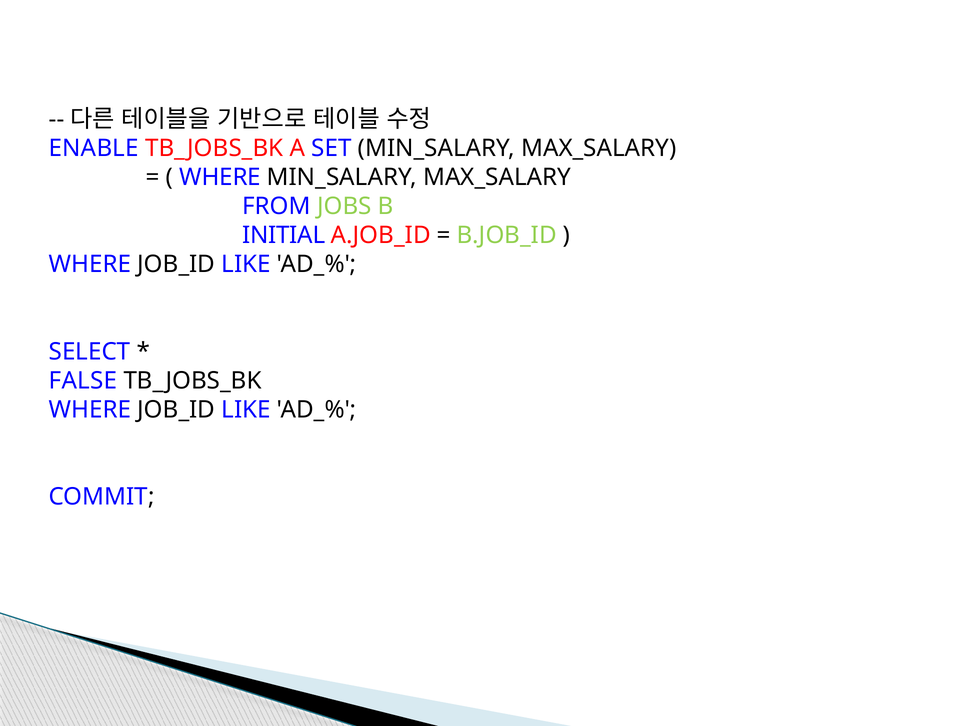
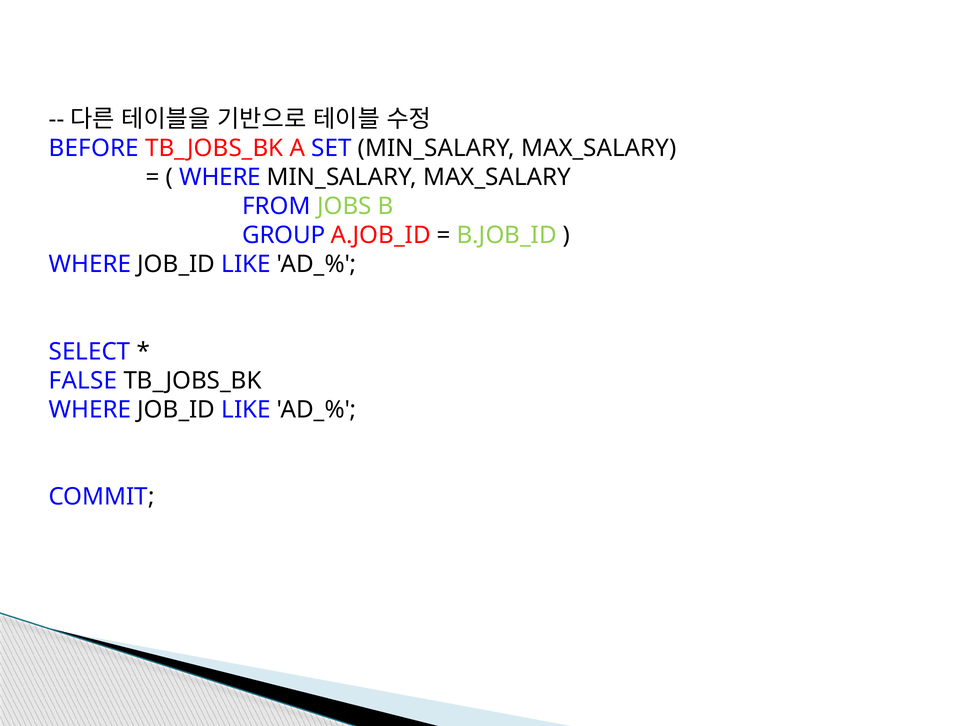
ENABLE: ENABLE -> BEFORE
INITIAL: INITIAL -> GROUP
